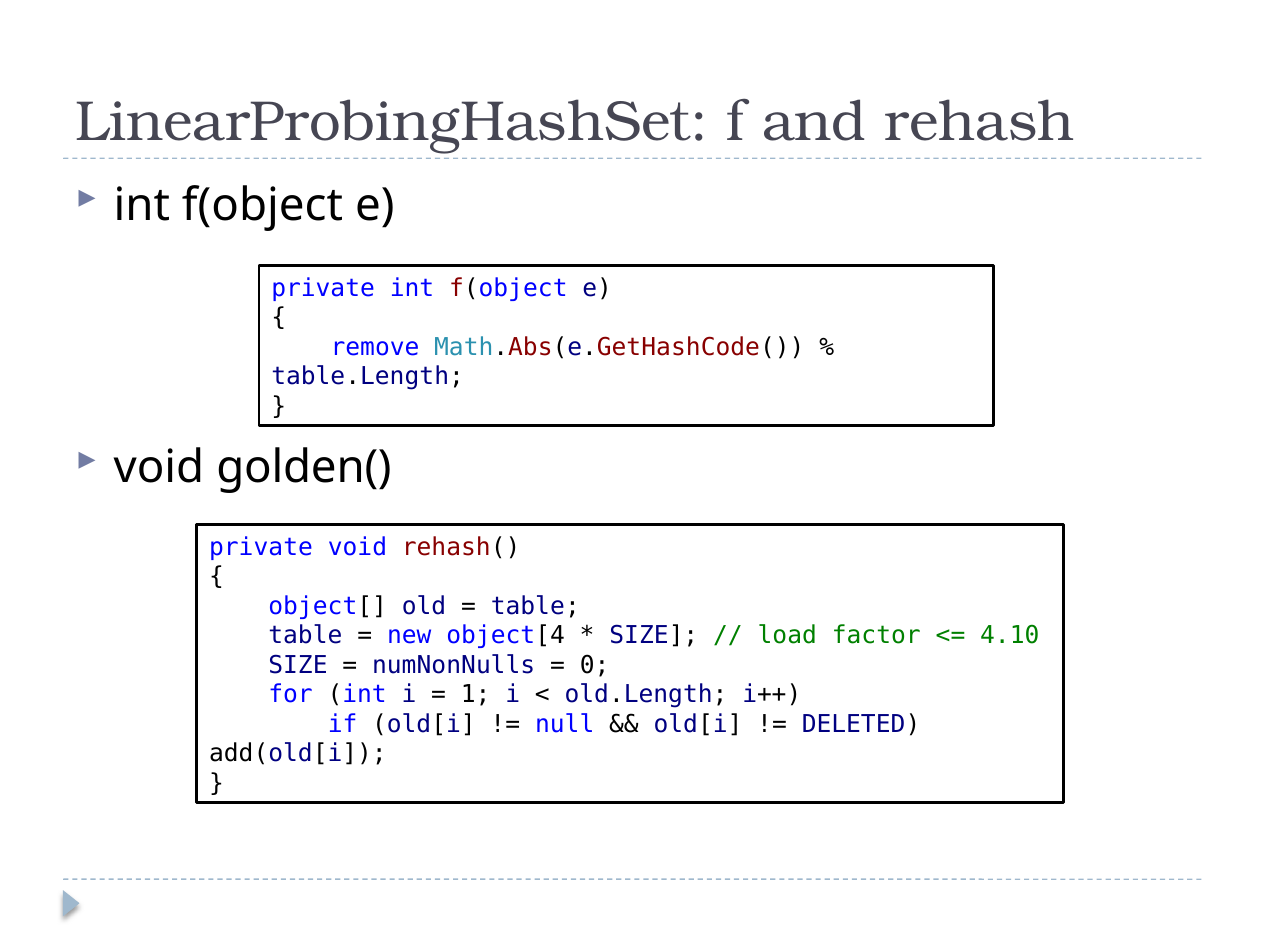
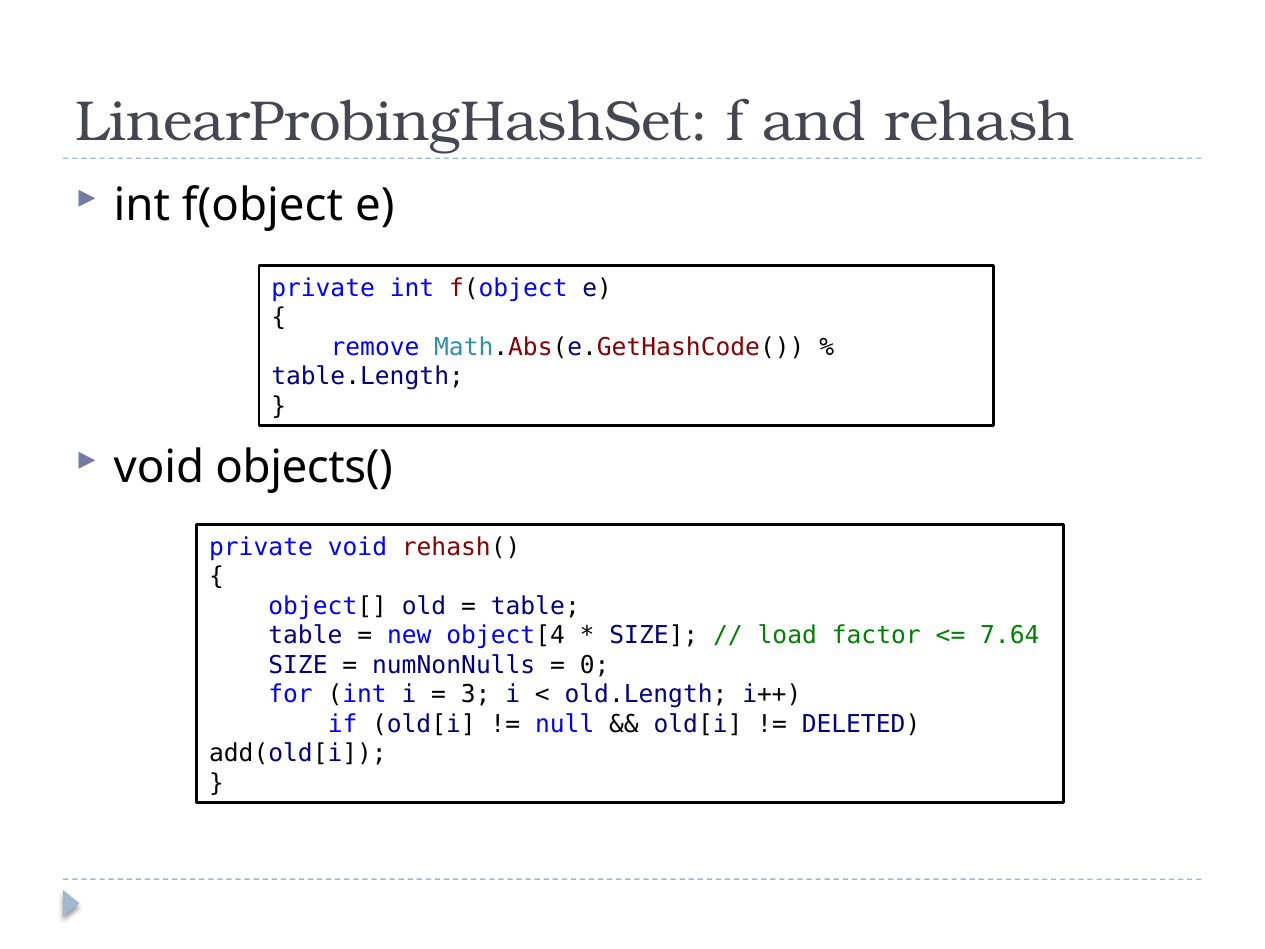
golden(: golden( -> objects(
4.10: 4.10 -> 7.64
1: 1 -> 3
